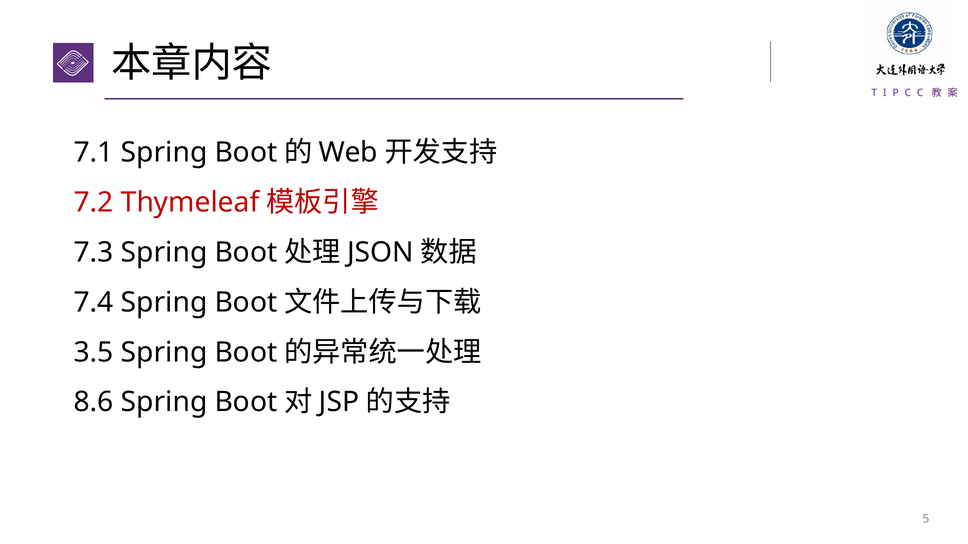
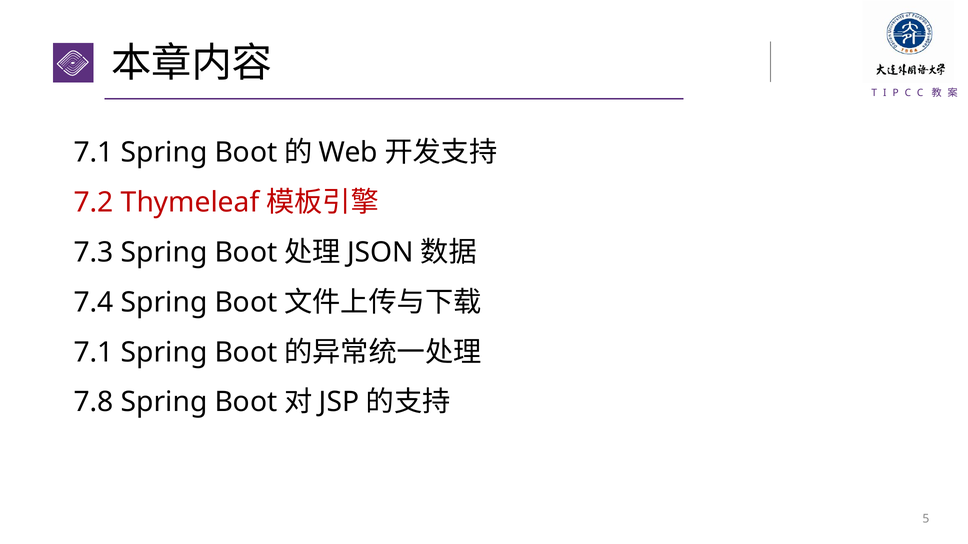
3.5 at (94, 353): 3.5 -> 7.1
8.6: 8.6 -> 7.8
